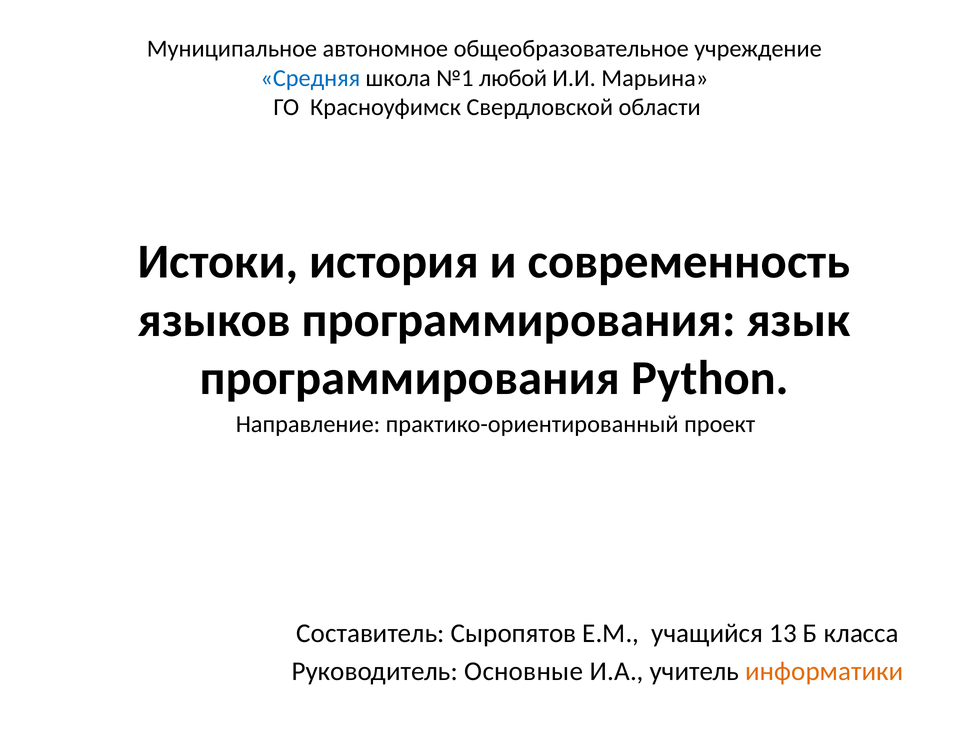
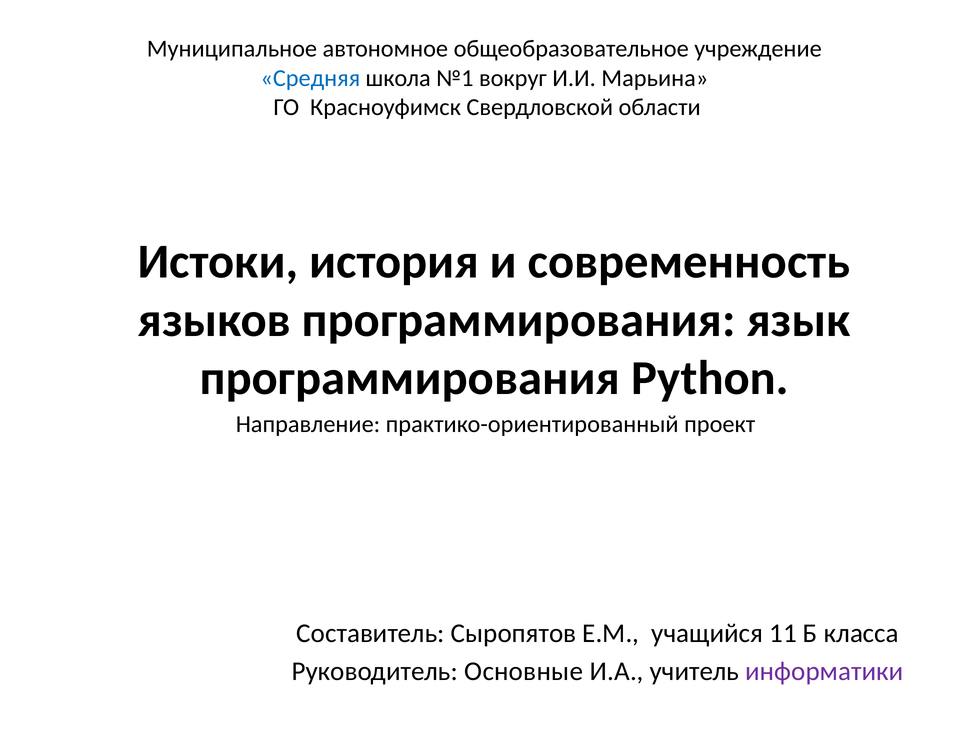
любой: любой -> вокруг
13: 13 -> 11
информатики colour: orange -> purple
